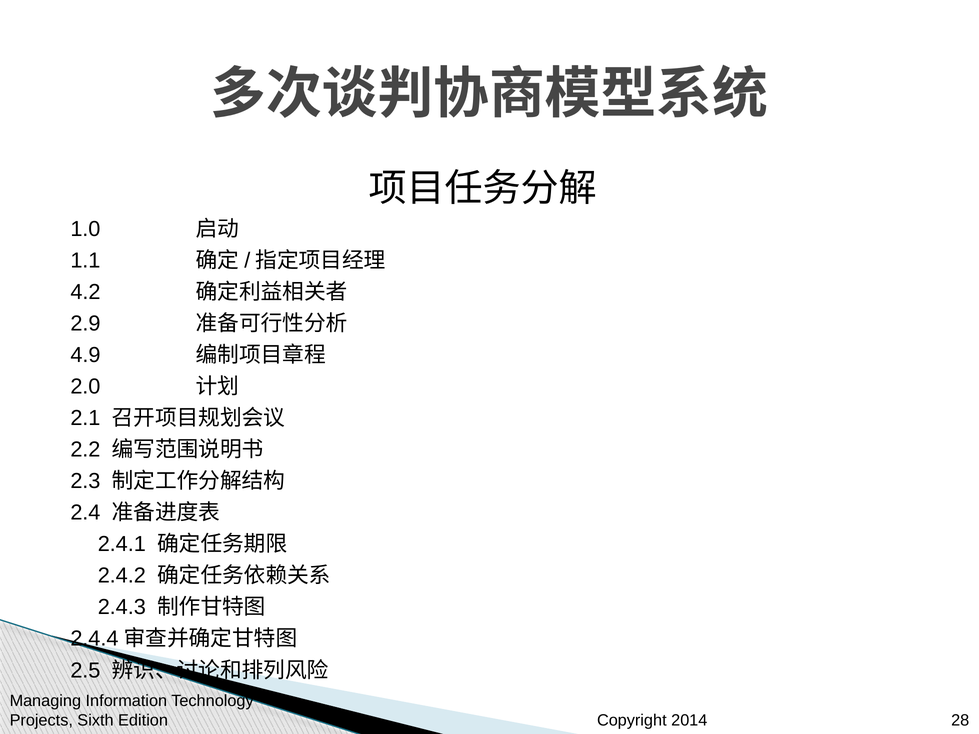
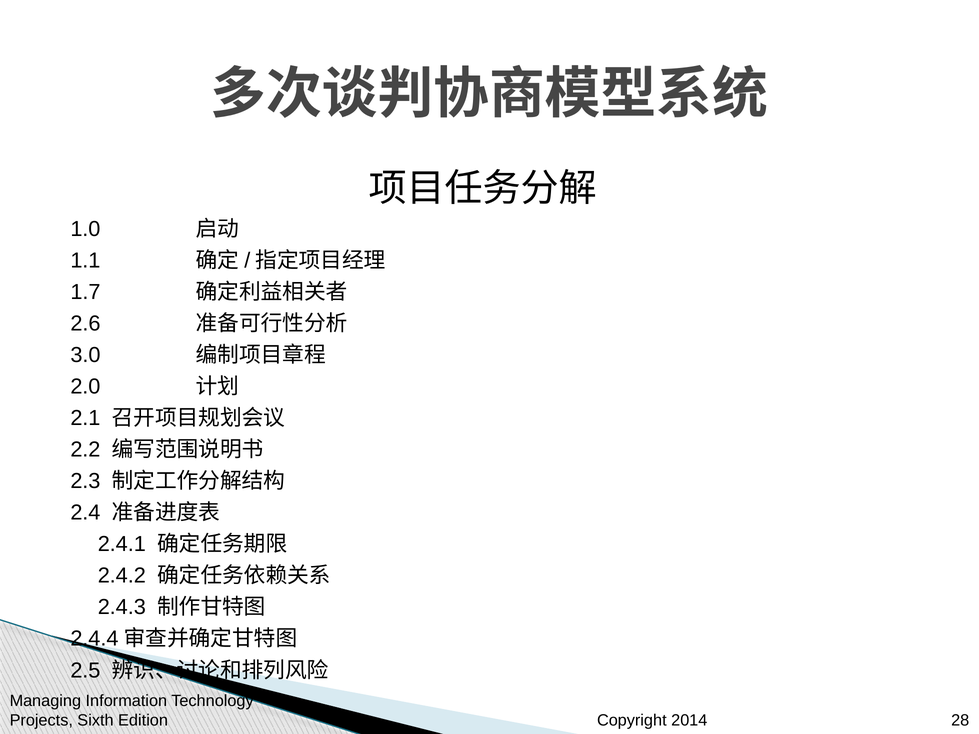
4.2: 4.2 -> 1.7
2.9: 2.9 -> 2.6
4.9: 4.9 -> 3.0
